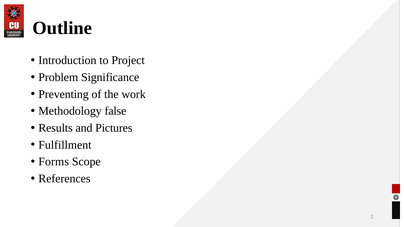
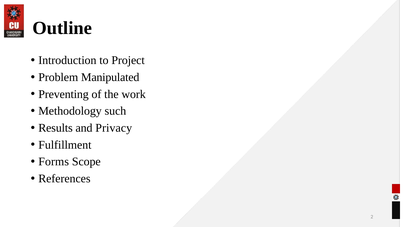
Significance: Significance -> Manipulated
false: false -> such
Pictures: Pictures -> Privacy
